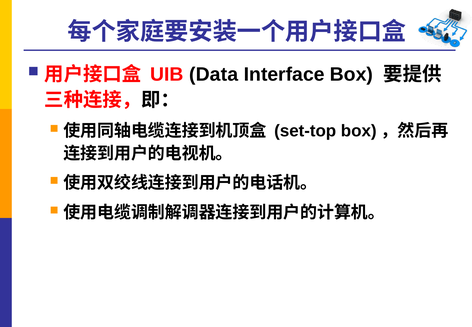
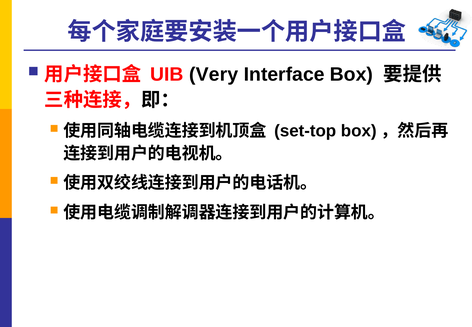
Data: Data -> Very
